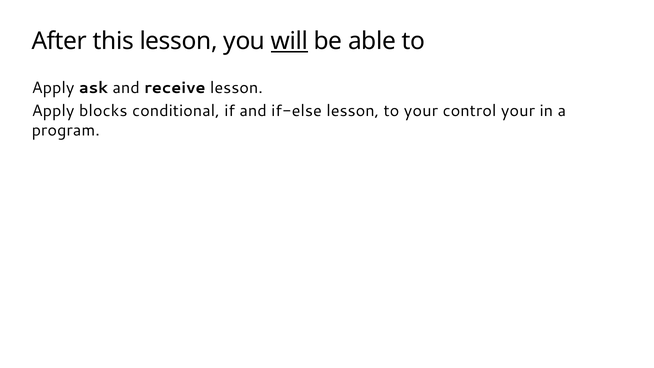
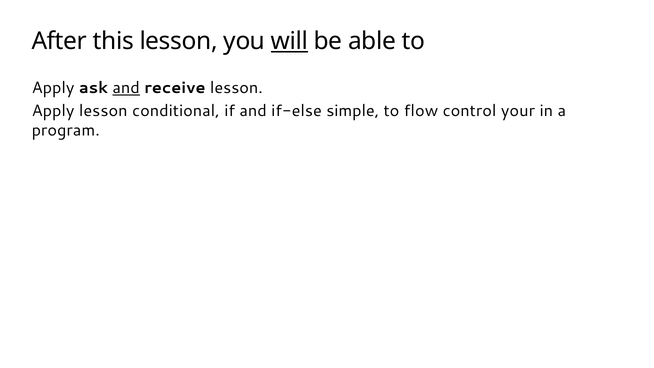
and at (126, 88) underline: none -> present
Apply blocks: blocks -> lesson
if-else lesson: lesson -> simple
to your: your -> flow
